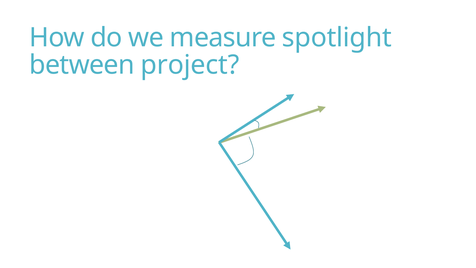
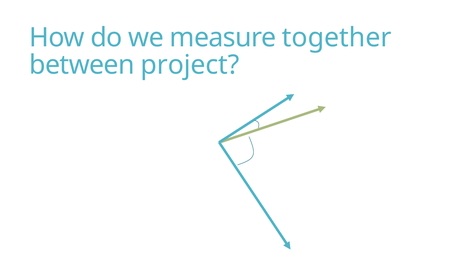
spotlight: spotlight -> together
